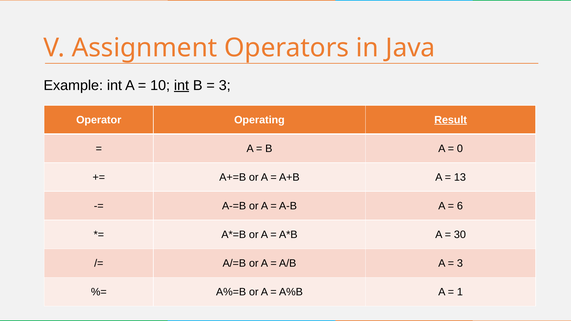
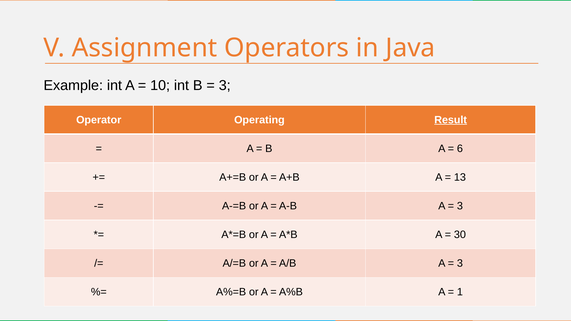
int at (182, 85) underline: present -> none
0: 0 -> 6
6 at (460, 206): 6 -> 3
